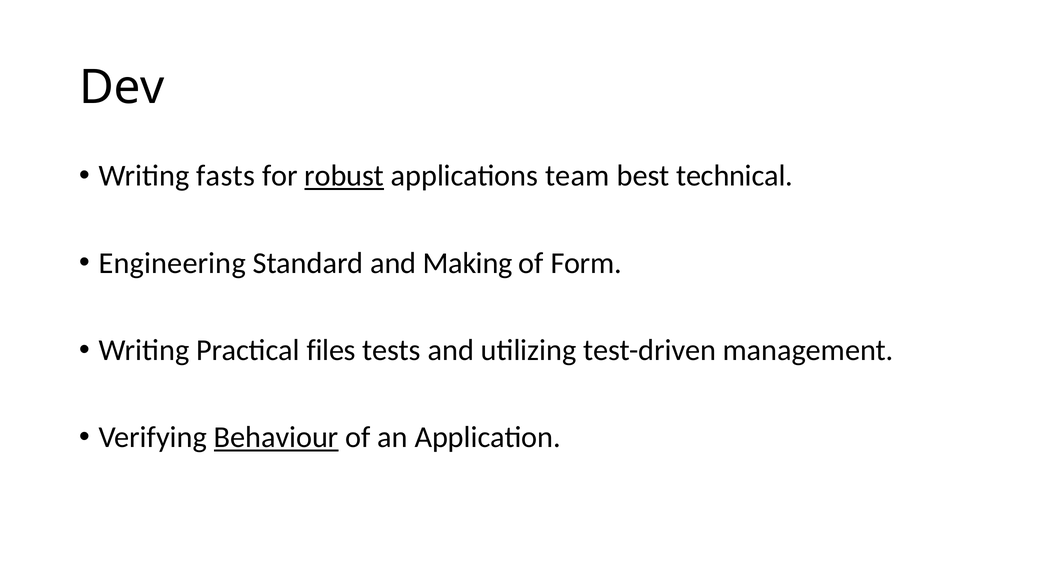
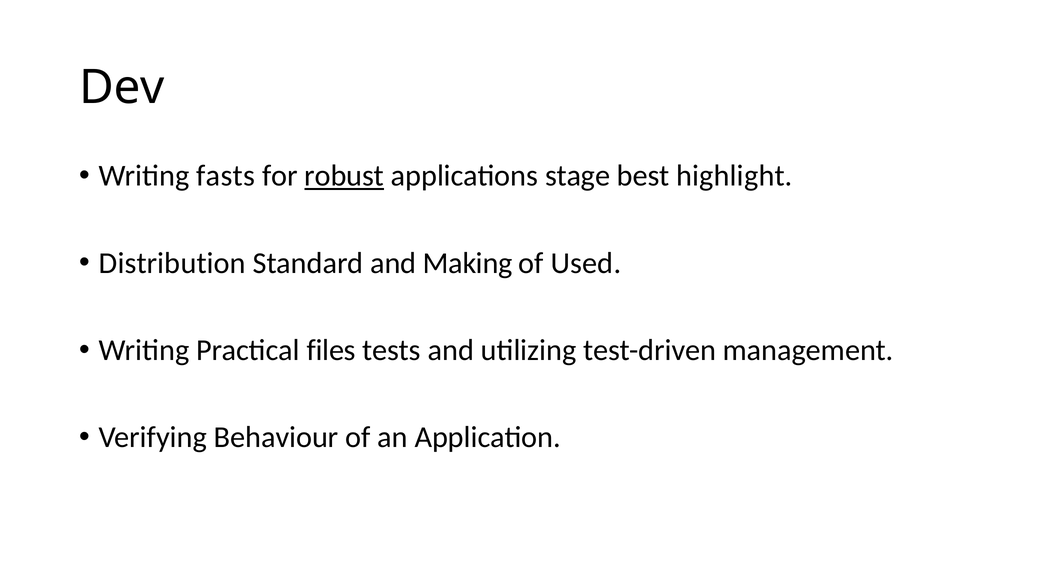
team: team -> stage
technical: technical -> highlight
Engineering: Engineering -> Distribution
Form: Form -> Used
Behaviour underline: present -> none
